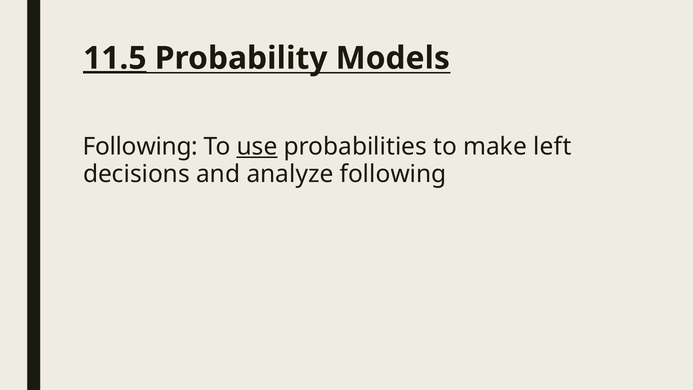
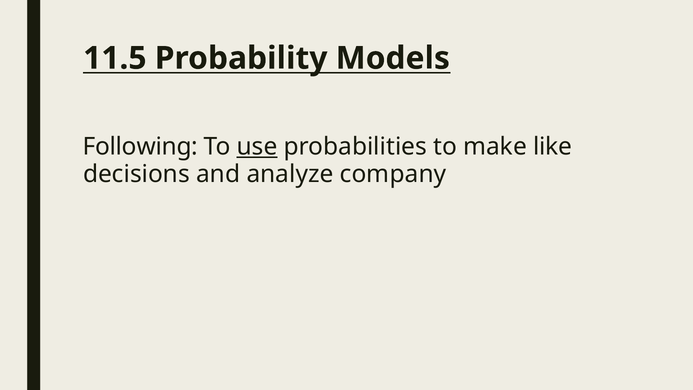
11.5 underline: present -> none
left: left -> like
analyze following: following -> company
